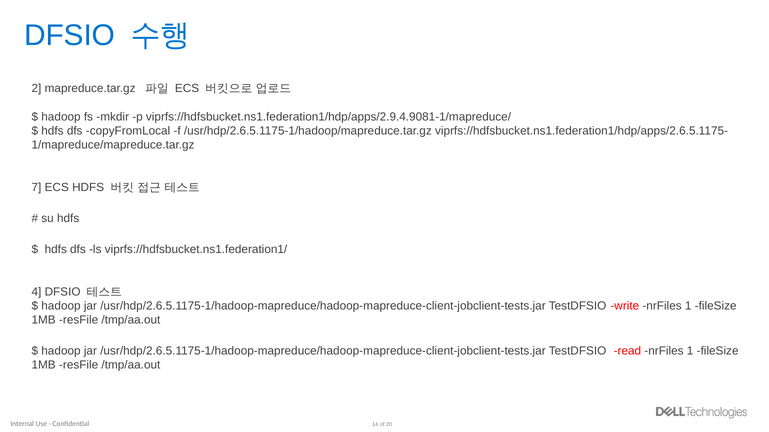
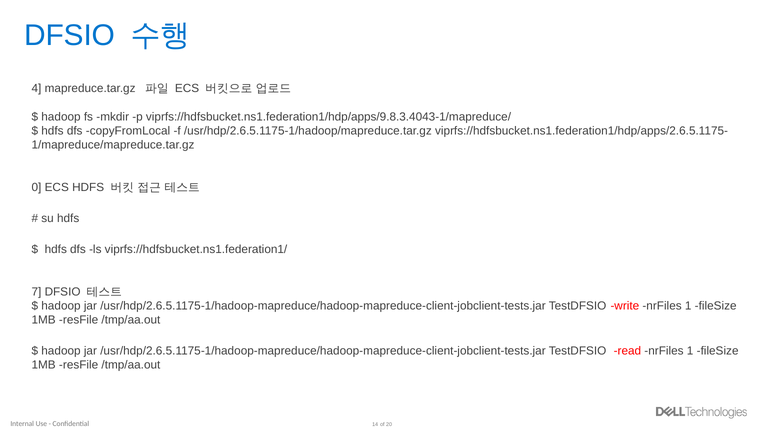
2: 2 -> 4
viprfs://hdfsbucket.ns1.federation1/hdp/apps/2.9.4.9081-1/mapreduce/: viprfs://hdfsbucket.ns1.federation1/hdp/apps/2.9.4.9081-1/mapreduce/ -> viprfs://hdfsbucket.ns1.federation1/hdp/apps/9.8.3.4043-1/mapreduce/
7: 7 -> 0
4: 4 -> 7
